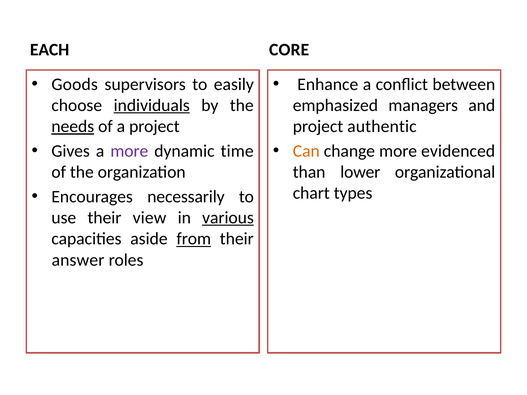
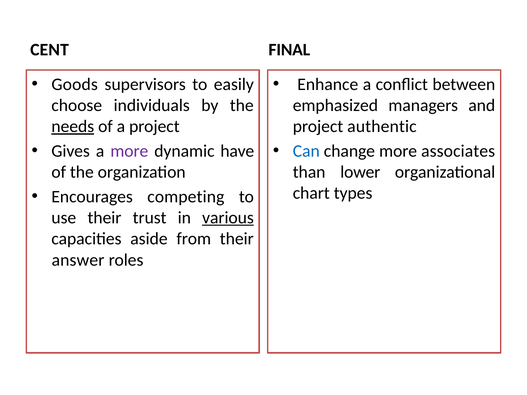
EACH: EACH -> CENT
CORE: CORE -> FINAL
individuals underline: present -> none
time: time -> have
Can colour: orange -> blue
evidenced: evidenced -> associates
necessarily: necessarily -> competing
view: view -> trust
from underline: present -> none
